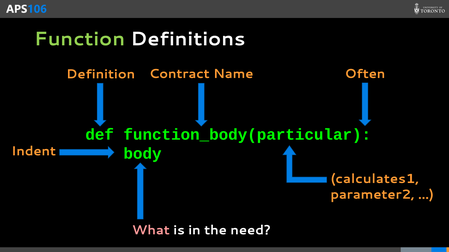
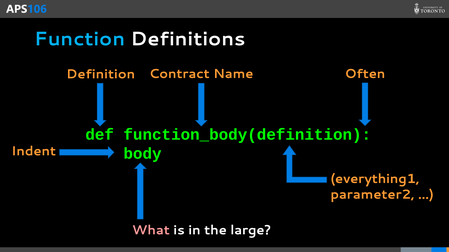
Function colour: light green -> light blue
function_body(particular: function_body(particular -> function_body(definition
calculates1: calculates1 -> everything1
need: need -> large
